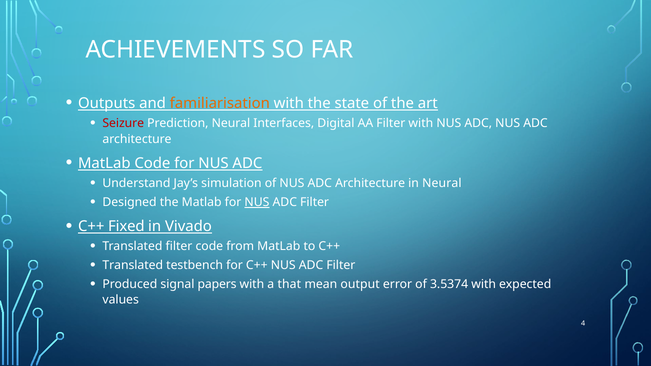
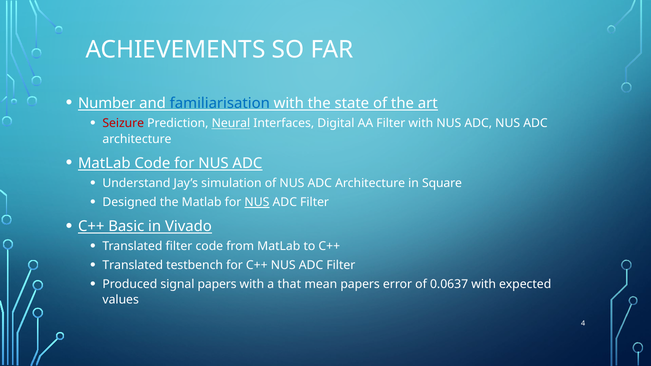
Outputs: Outputs -> Number
familiarisation colour: orange -> blue
Neural at (231, 123) underline: none -> present
in Neural: Neural -> Square
Fixed: Fixed -> Basic
mean output: output -> papers
3.5374: 3.5374 -> 0.0637
